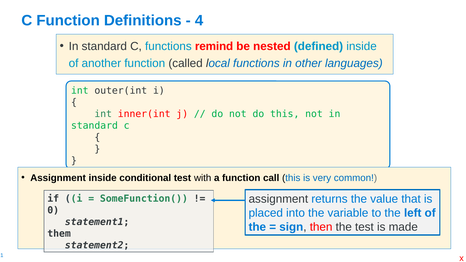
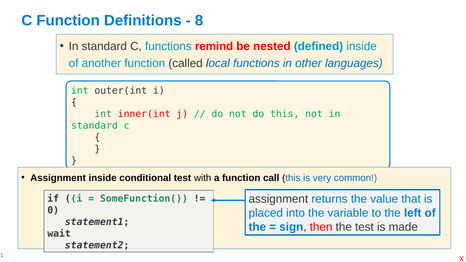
4: 4 -> 8
them: them -> wait
